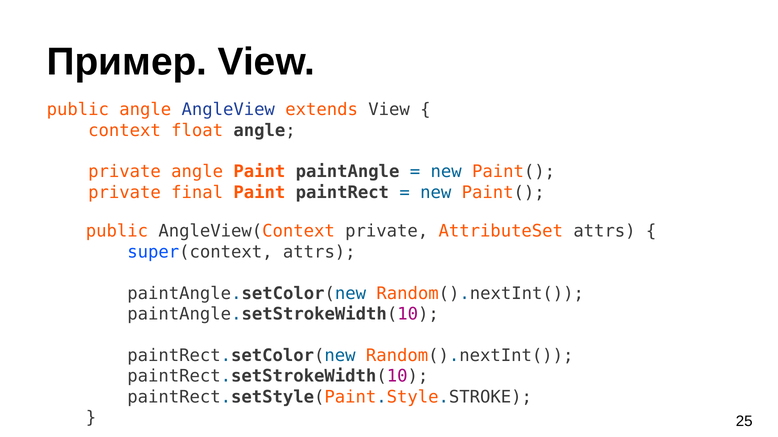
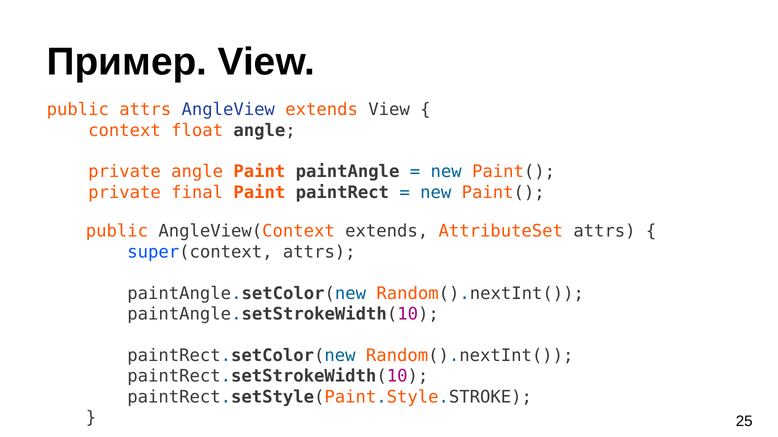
public angle: angle -> attrs
AngleView(Context private: private -> extends
